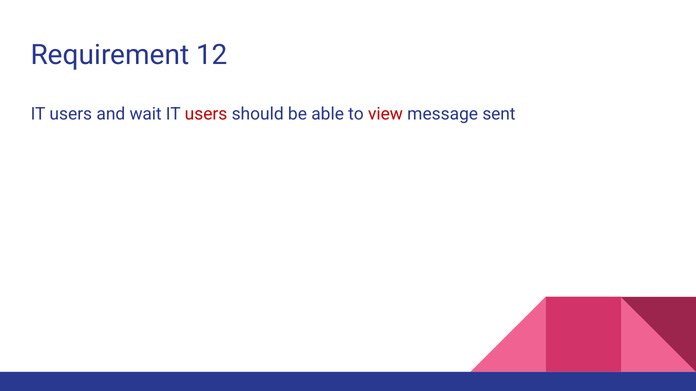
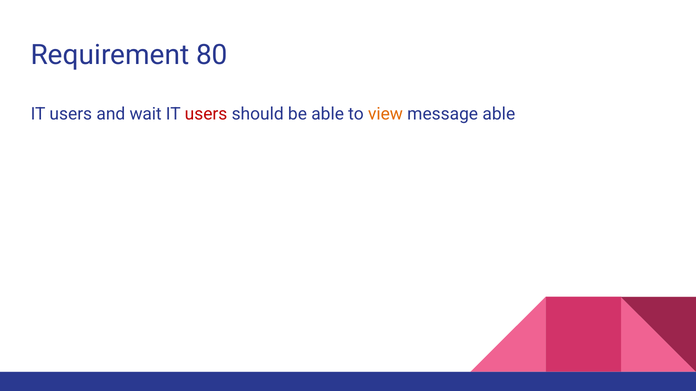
12: 12 -> 80
view colour: red -> orange
message sent: sent -> able
